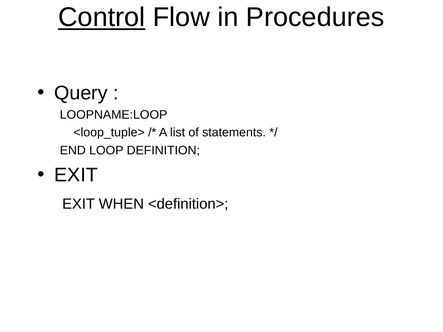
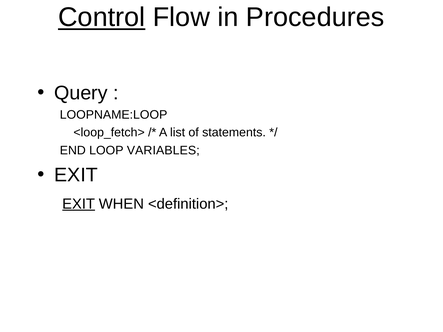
<loop_tuple>: <loop_tuple> -> <loop_fetch>
DEFINITION: DEFINITION -> VARIABLES
EXIT at (79, 204) underline: none -> present
